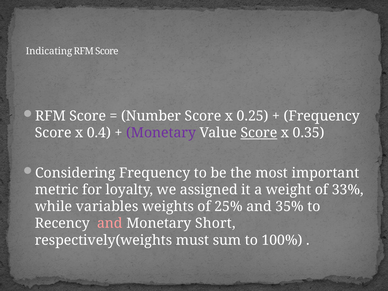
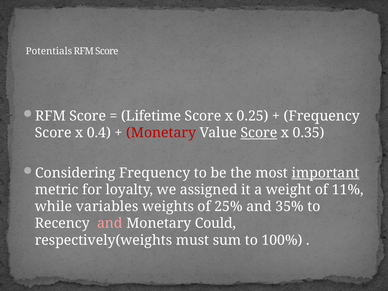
Indicating: Indicating -> Potentials
Number: Number -> Lifetime
Monetary at (161, 133) colour: purple -> red
important underline: none -> present
33%: 33% -> 11%
Short: Short -> Could
